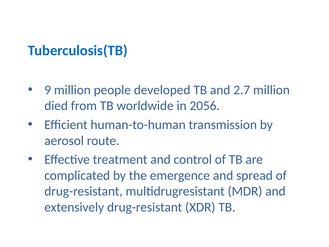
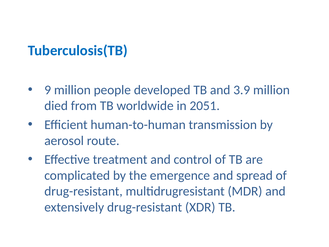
2.7: 2.7 -> 3.9
2056: 2056 -> 2051
